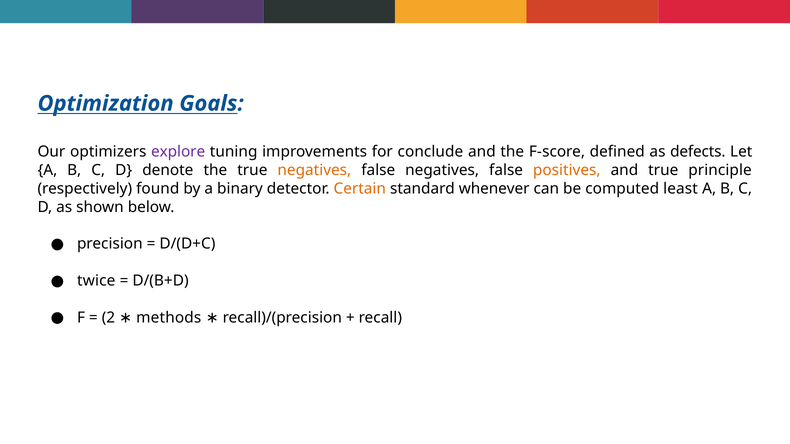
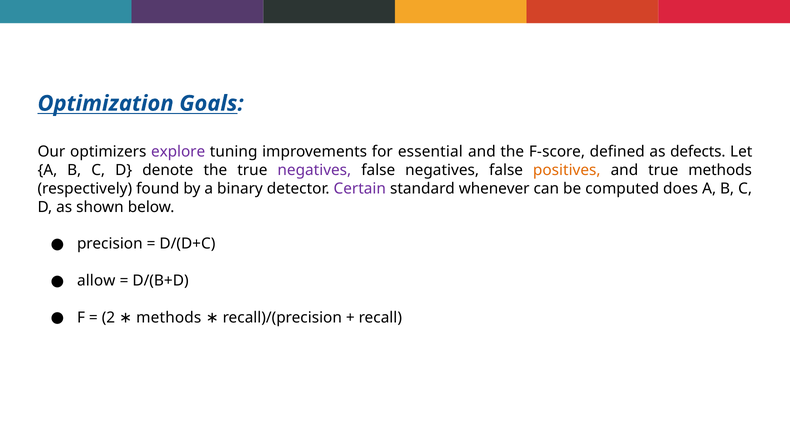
conclude: conclude -> essential
negatives at (314, 170) colour: orange -> purple
true principle: principle -> methods
Certain colour: orange -> purple
least: least -> does
twice: twice -> allow
